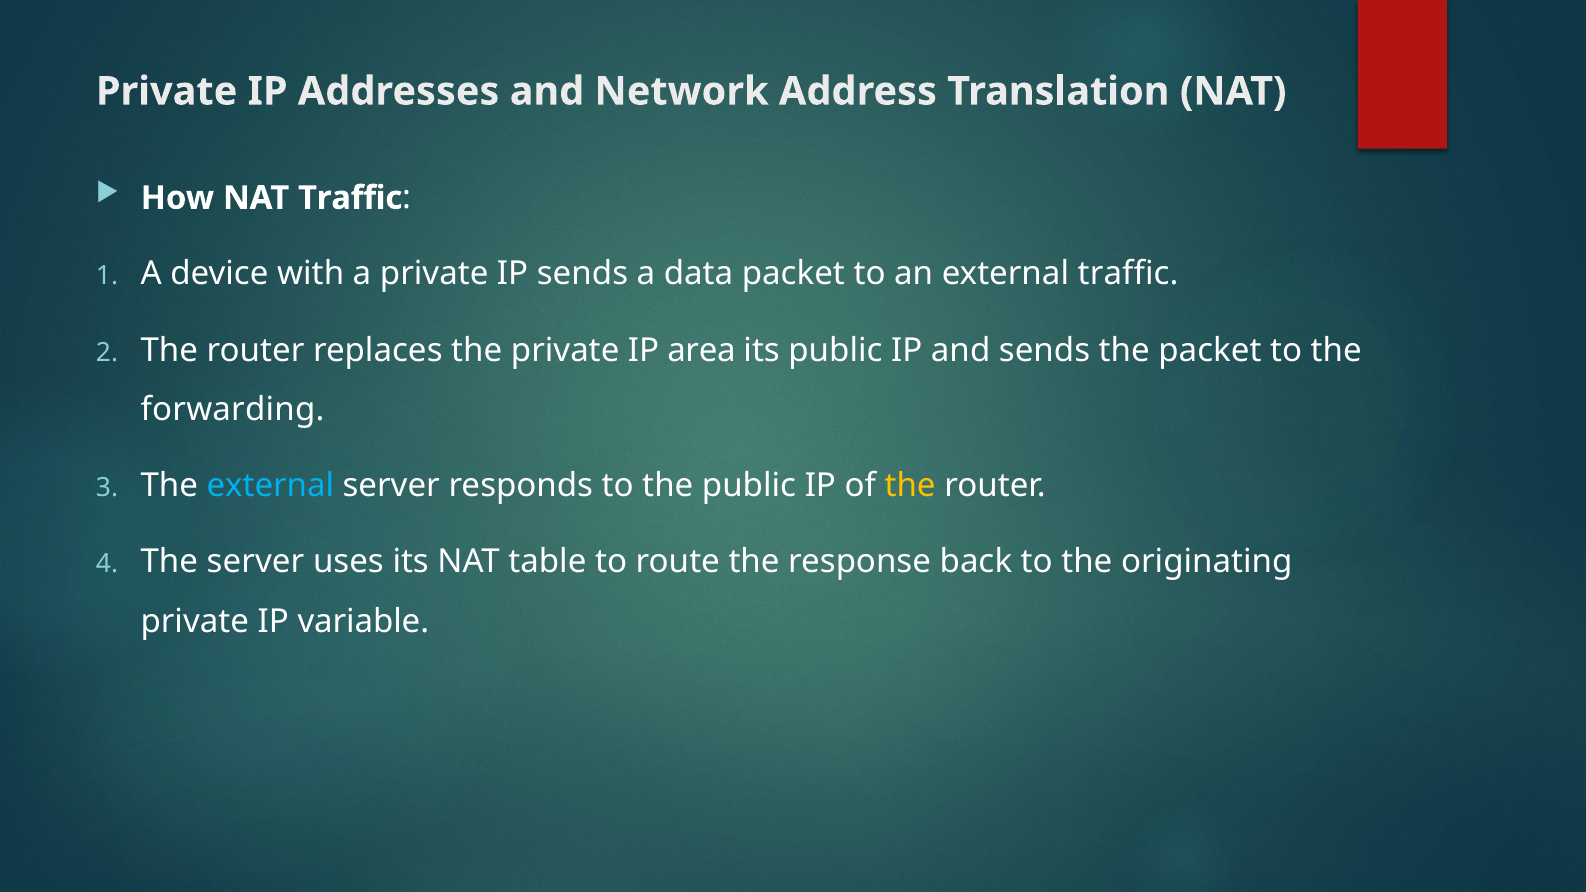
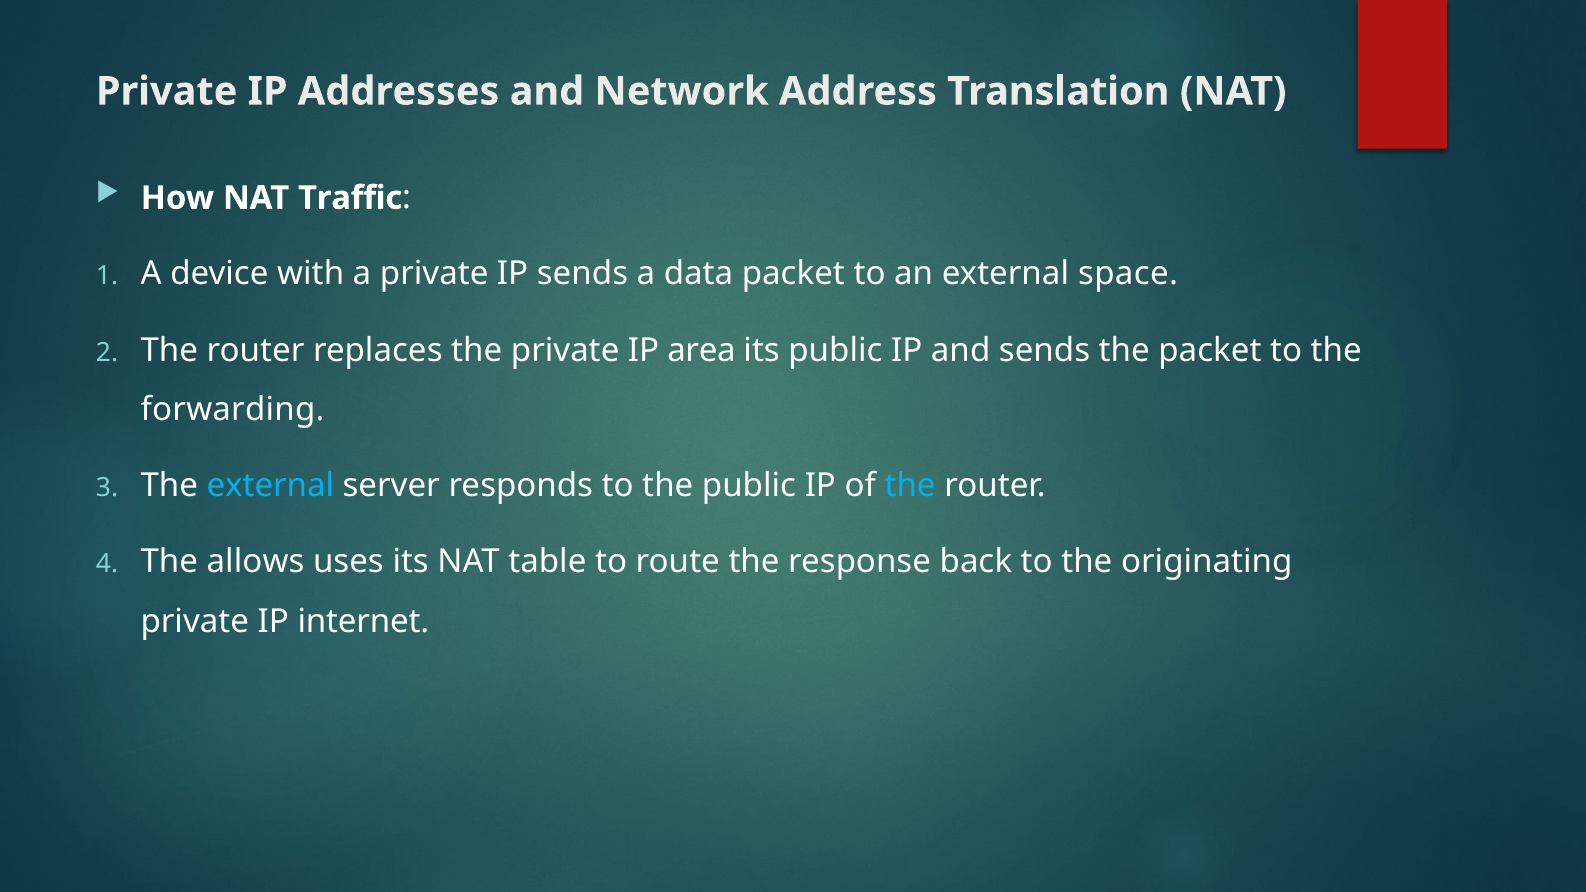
external traffic: traffic -> space
the at (910, 486) colour: yellow -> light blue
The server: server -> allows
variable: variable -> internet
